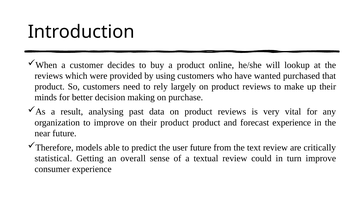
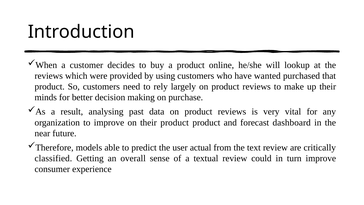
forecast experience: experience -> dashboard
user future: future -> actual
statistical: statistical -> classified
